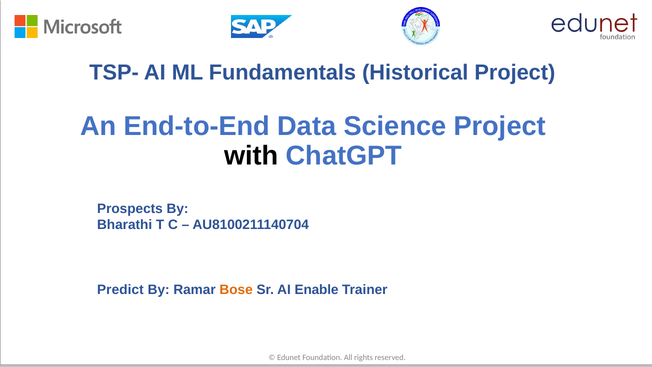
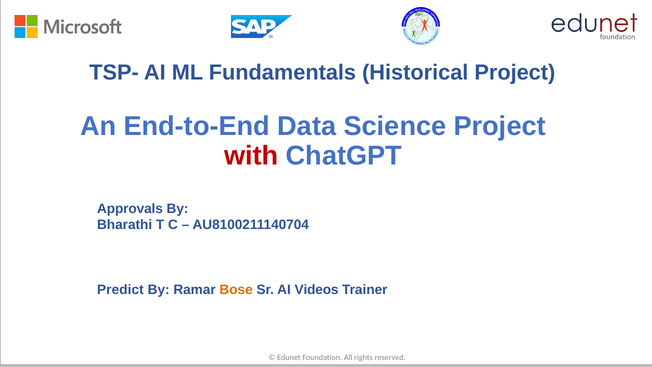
with colour: black -> red
Prospects: Prospects -> Approvals
Enable: Enable -> Videos
